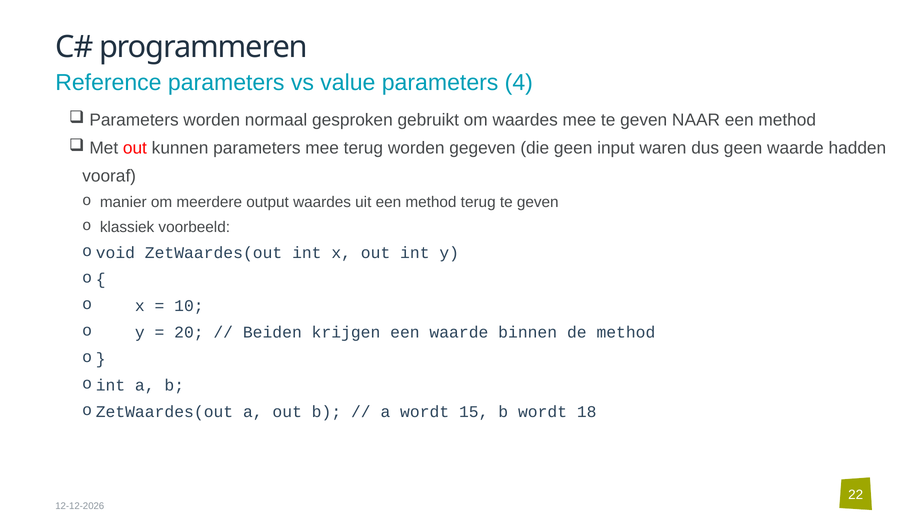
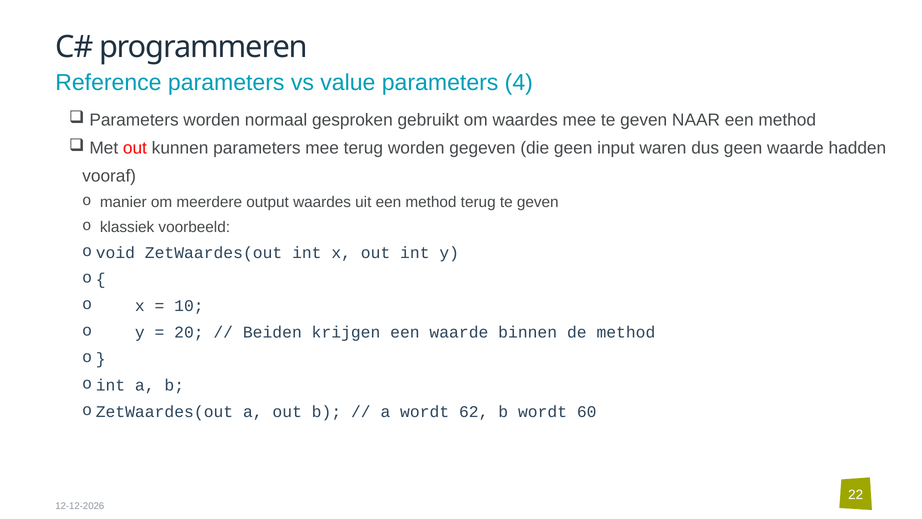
15: 15 -> 62
18: 18 -> 60
